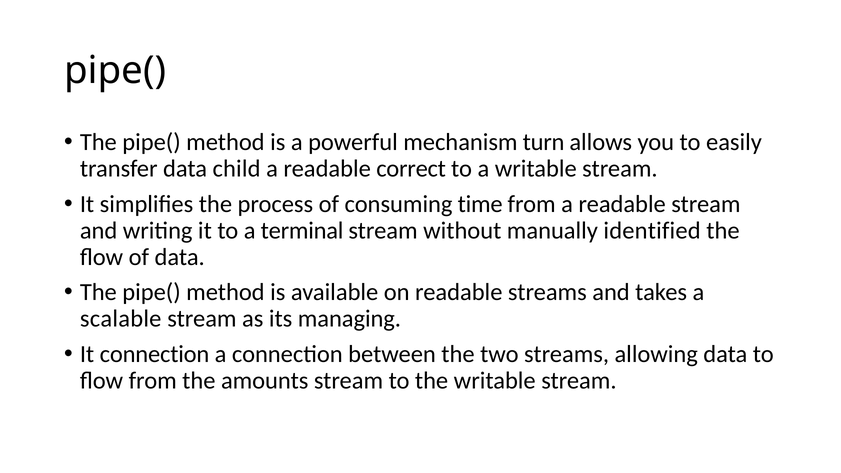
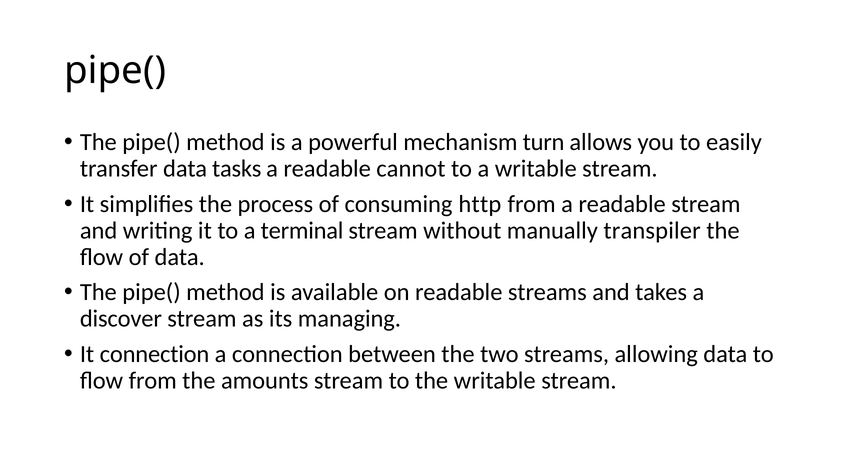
child: child -> tasks
correct: correct -> cannot
time: time -> http
identified: identified -> transpiler
scalable: scalable -> discover
